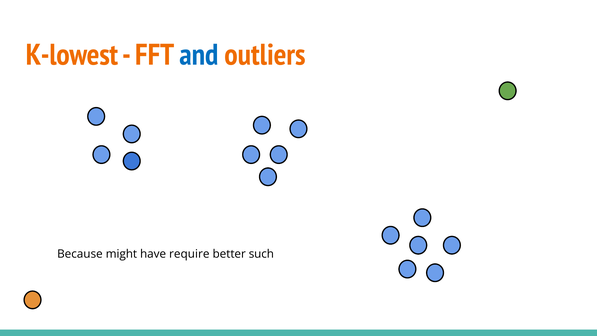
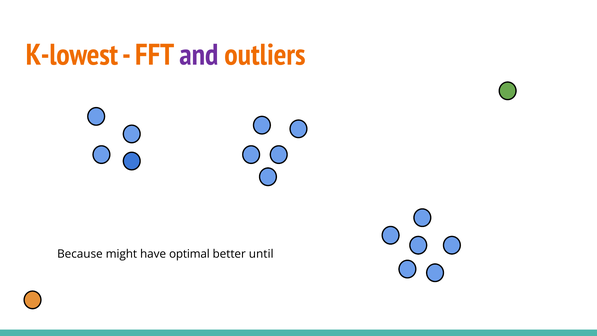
and colour: blue -> purple
require: require -> optimal
such: such -> until
